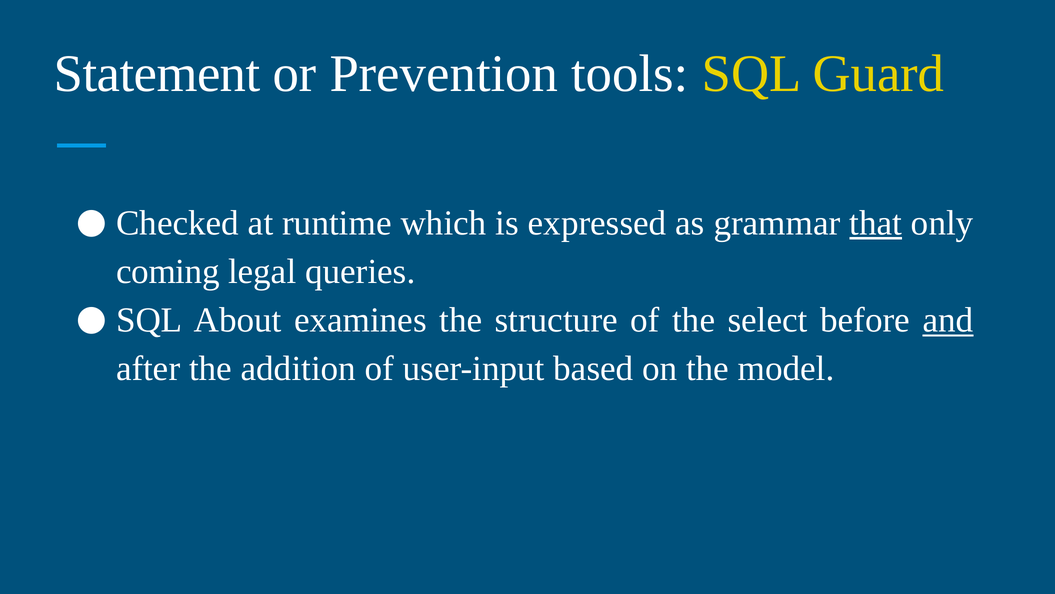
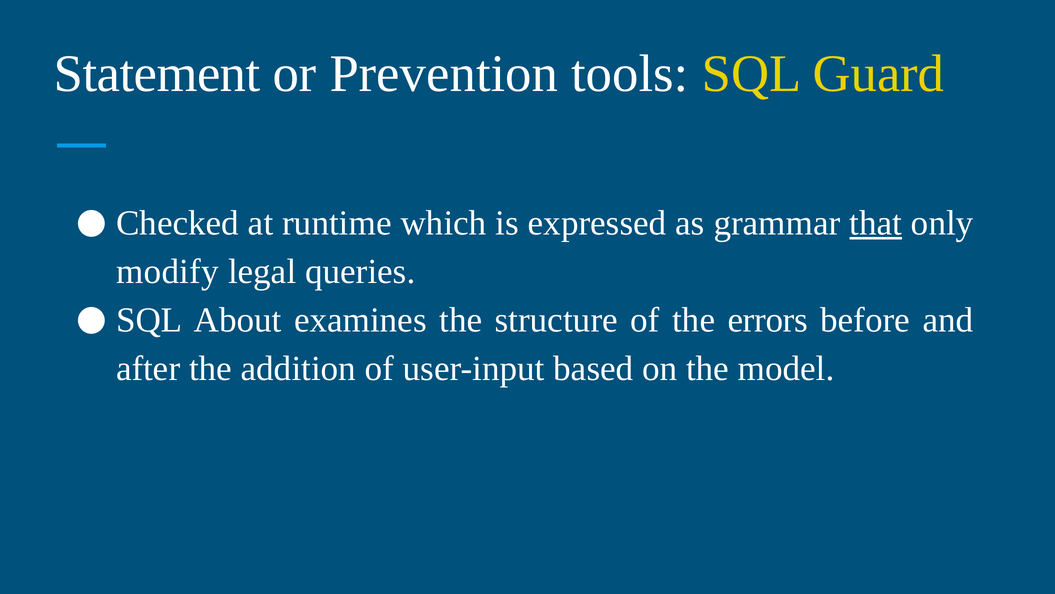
coming: coming -> modify
select: select -> errors
and underline: present -> none
